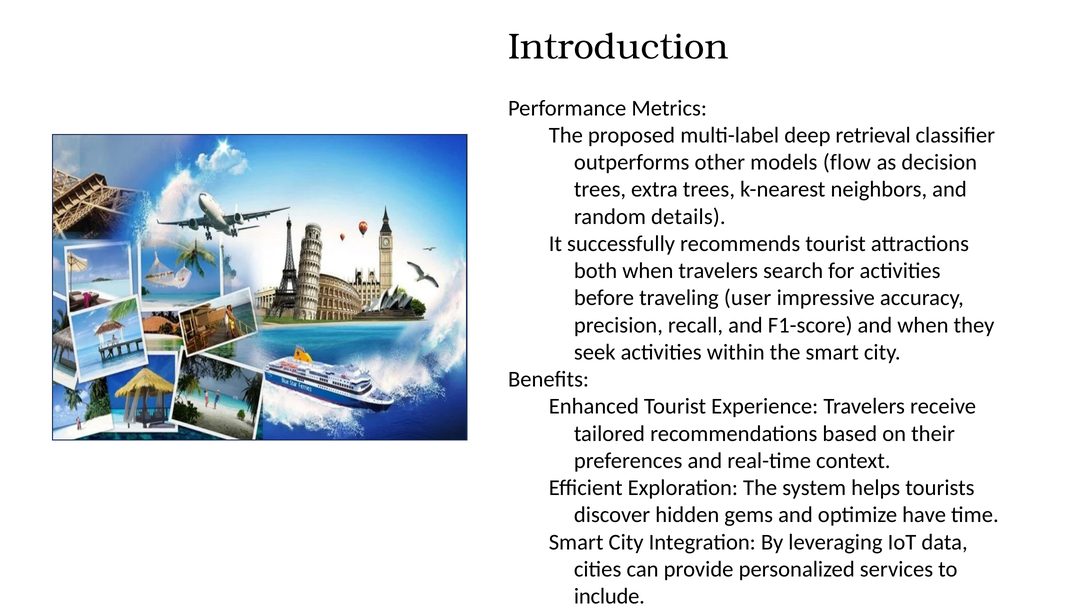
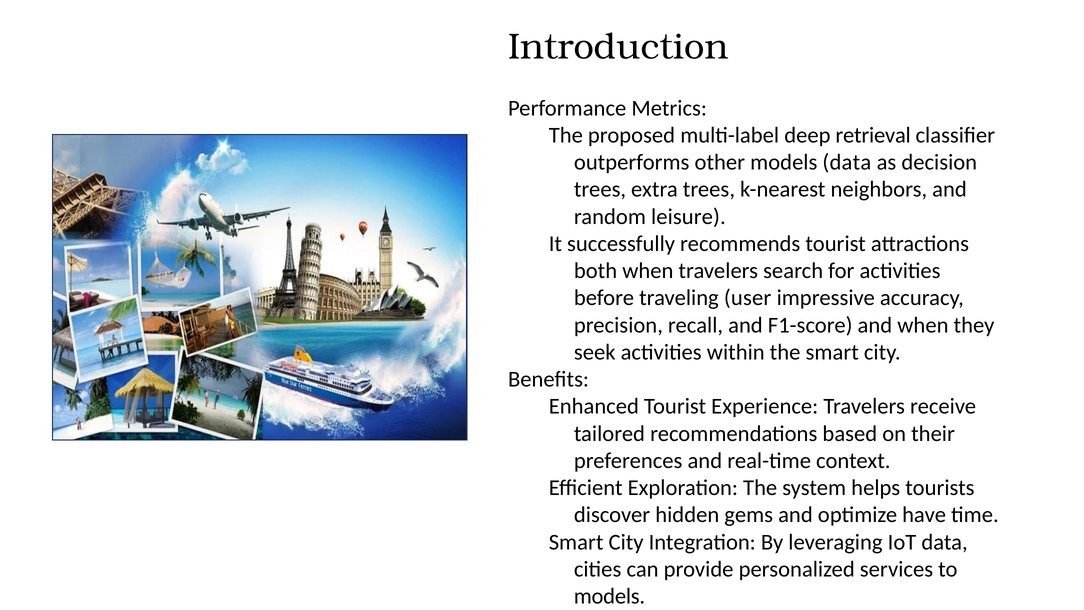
models flow: flow -> data
details: details -> leisure
include at (609, 596): include -> models
